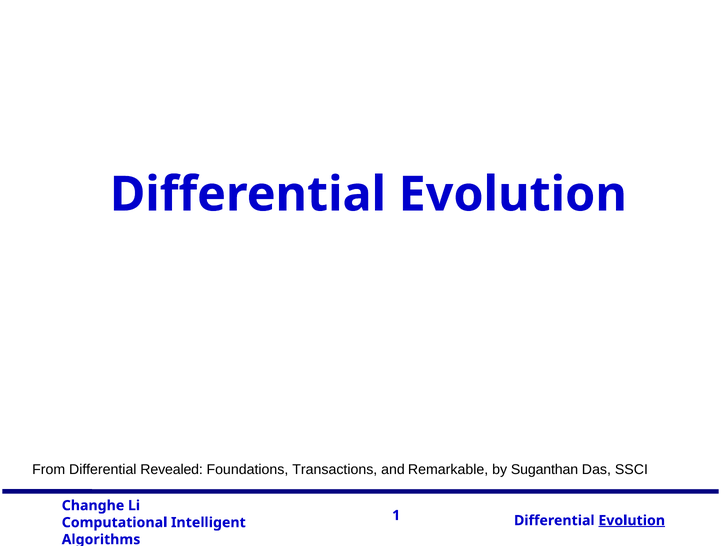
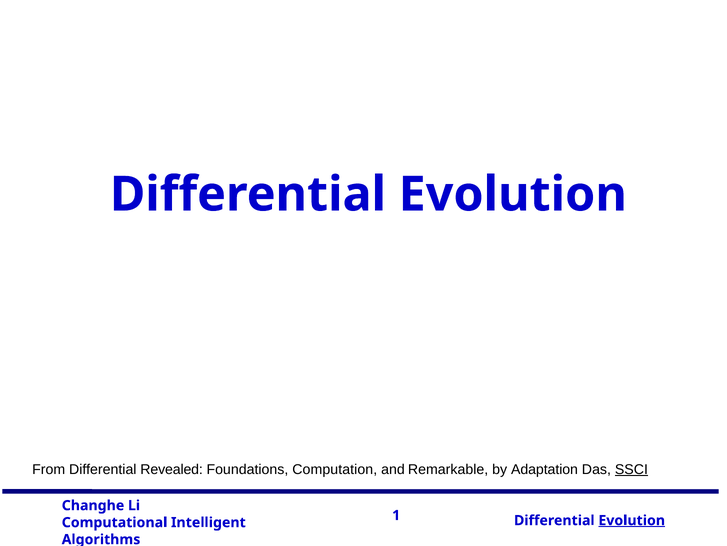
Transactions: Transactions -> Computation
Suganthan: Suganthan -> Adaptation
SSCI underline: none -> present
